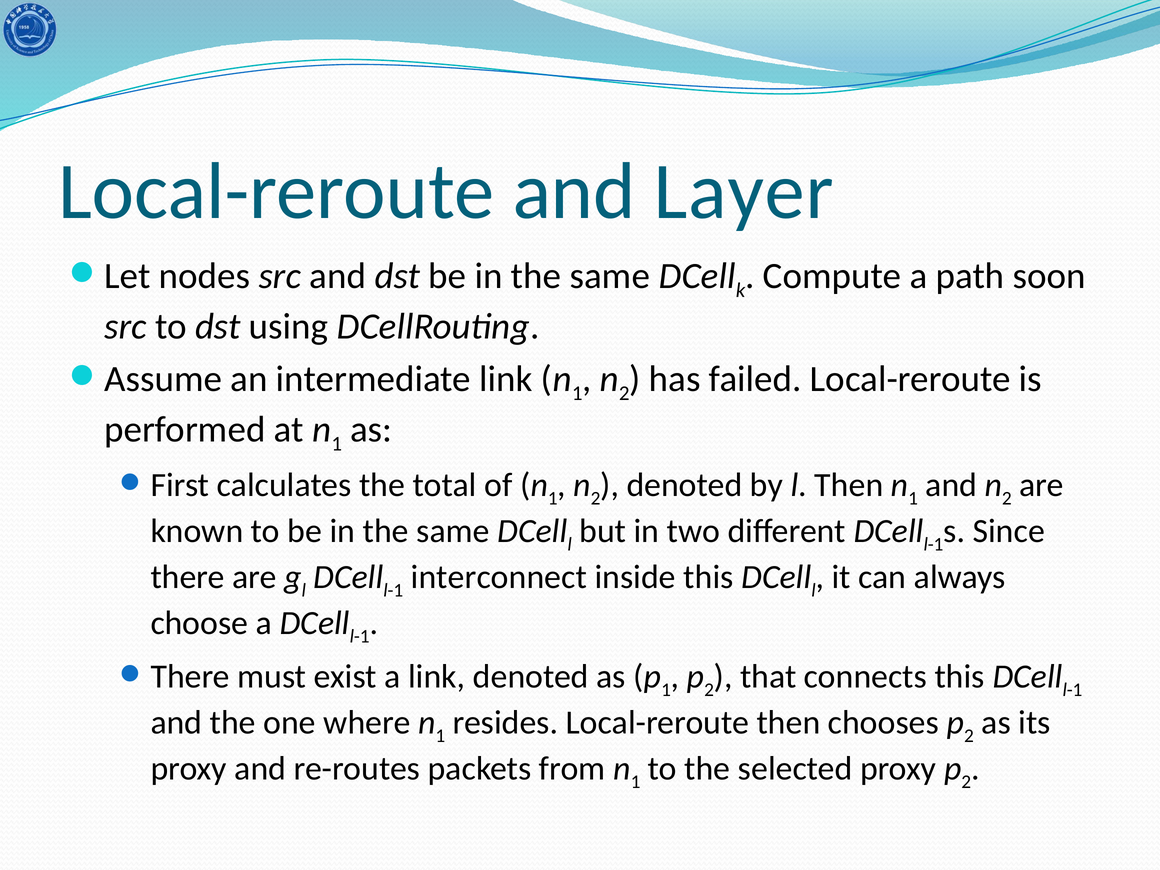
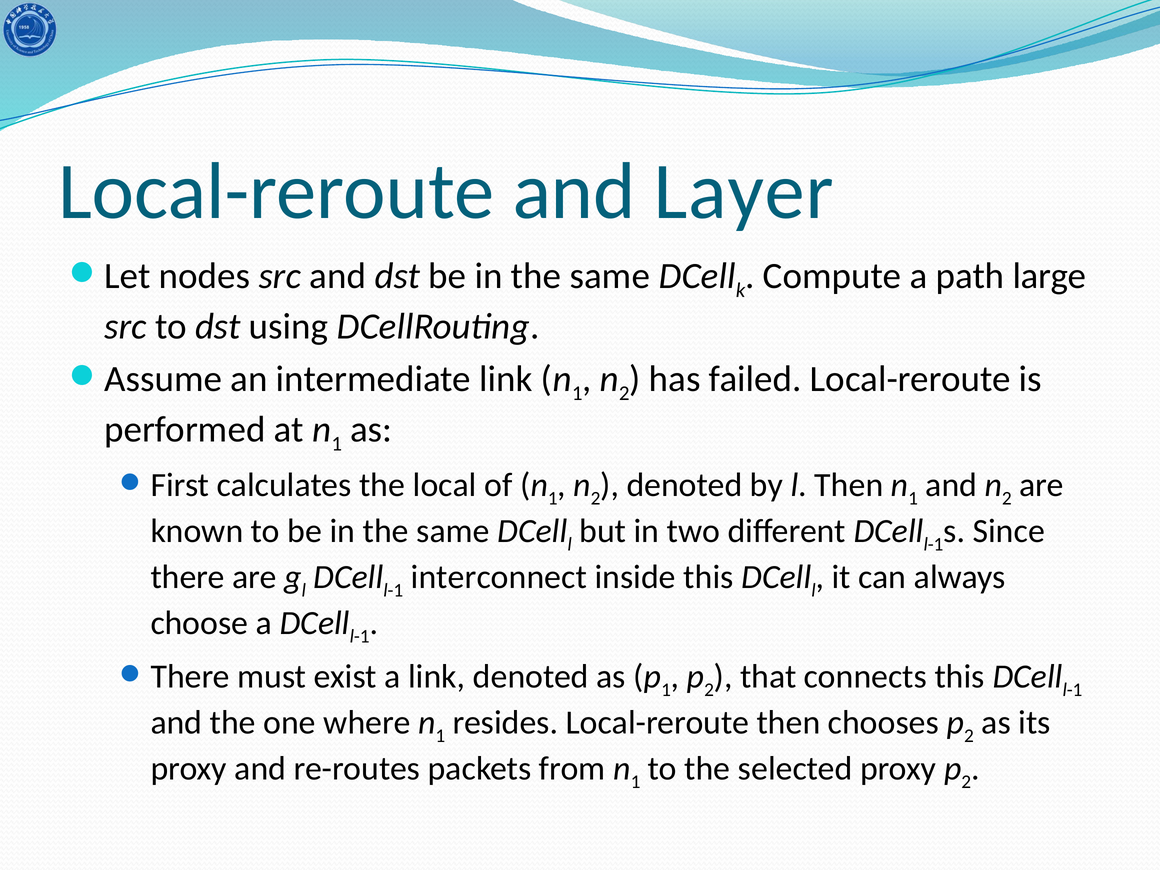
soon: soon -> large
total: total -> local
